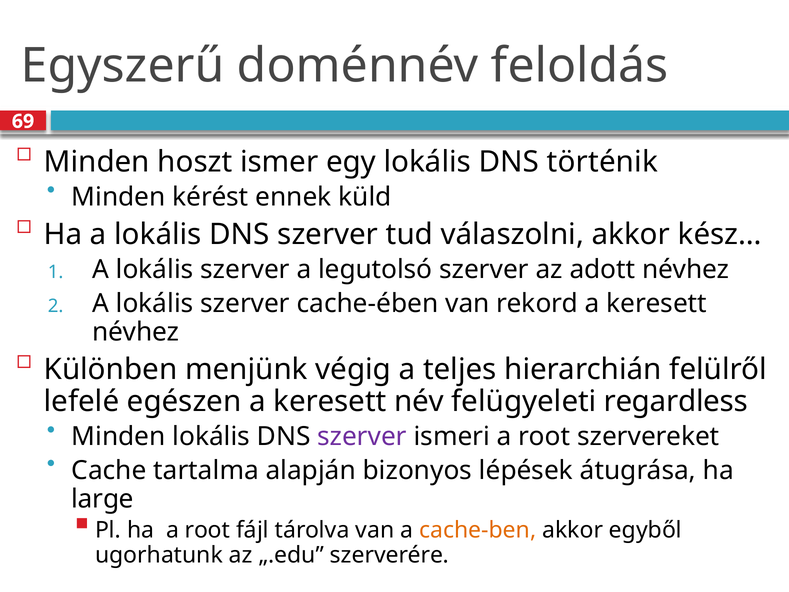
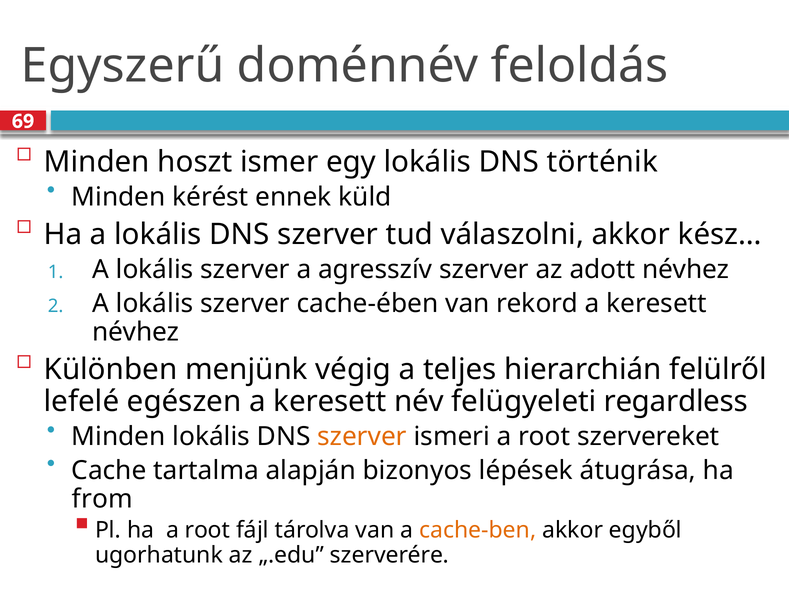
legutolsó: legutolsó -> agresszív
szerver at (362, 437) colour: purple -> orange
large: large -> from
